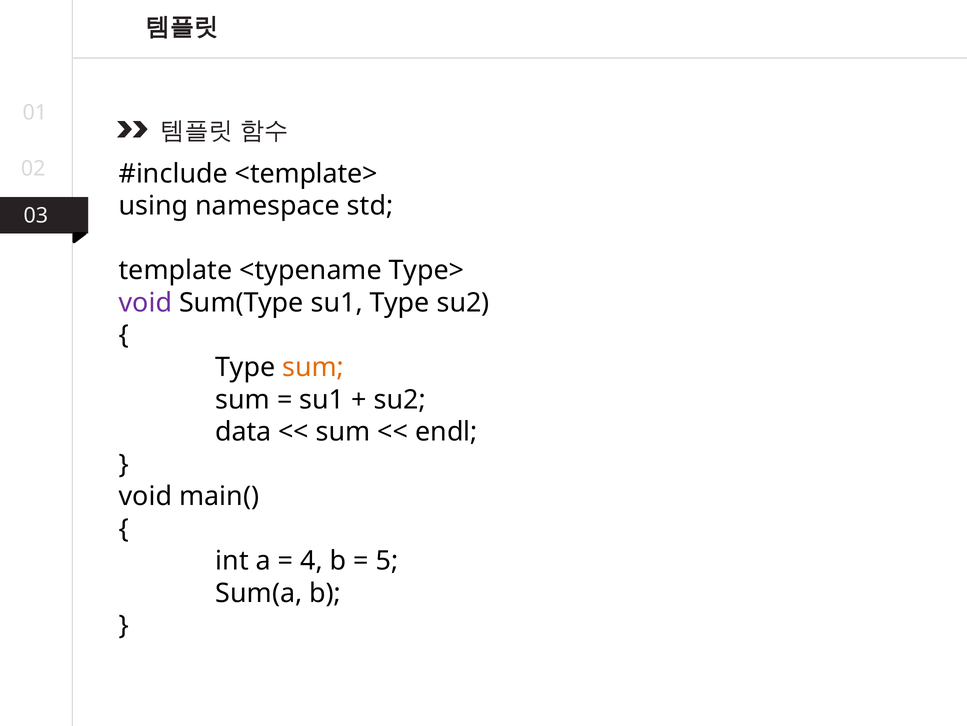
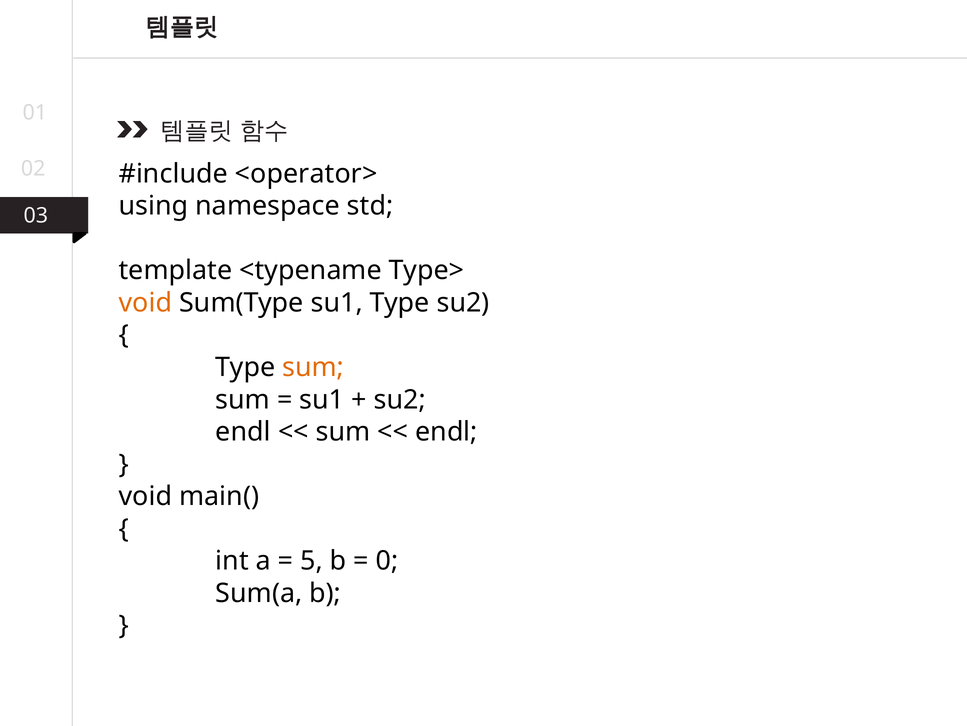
<template>: <template> -> <operator>
void at (145, 303) colour: purple -> orange
data at (243, 431): data -> endl
4: 4 -> 5
5: 5 -> 0
